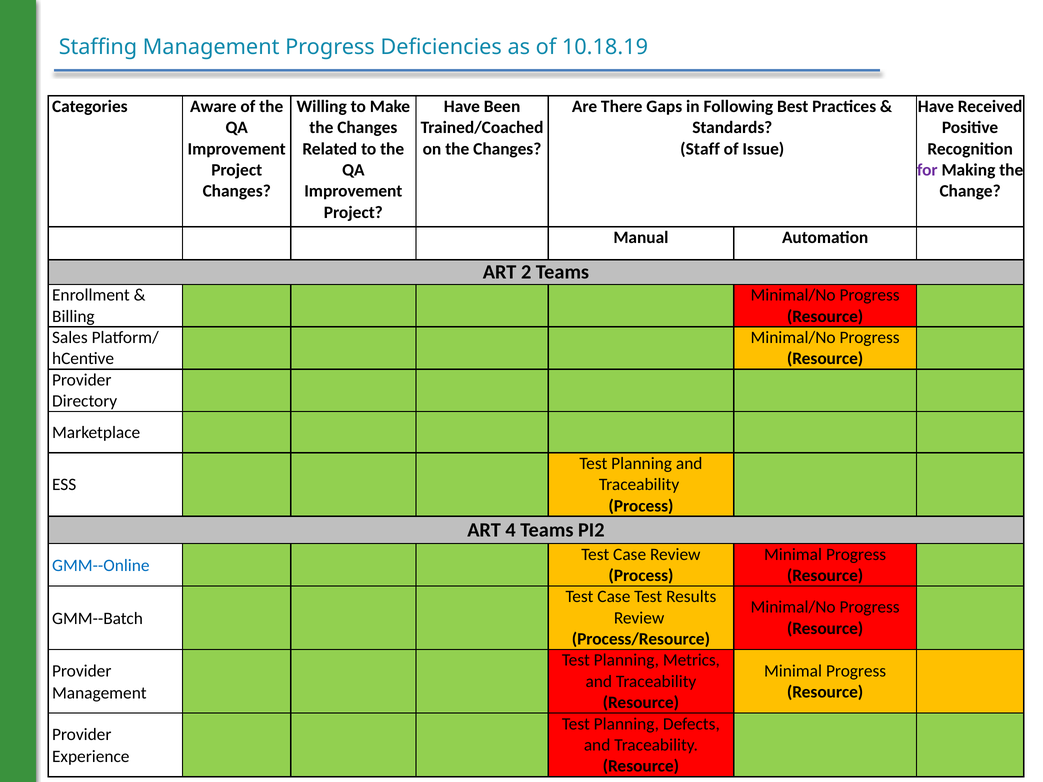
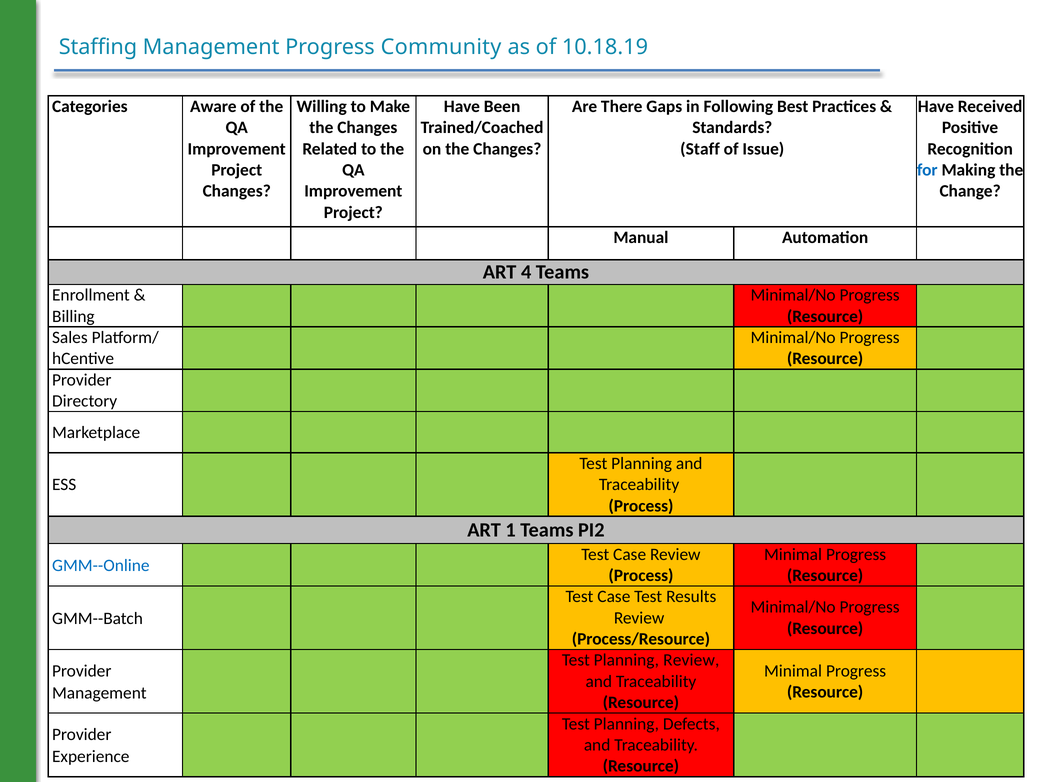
Deficiencies: Deficiencies -> Community
for colour: purple -> blue
ART 2: 2 -> 4
ART 4: 4 -> 1
Planning Metrics: Metrics -> Review
